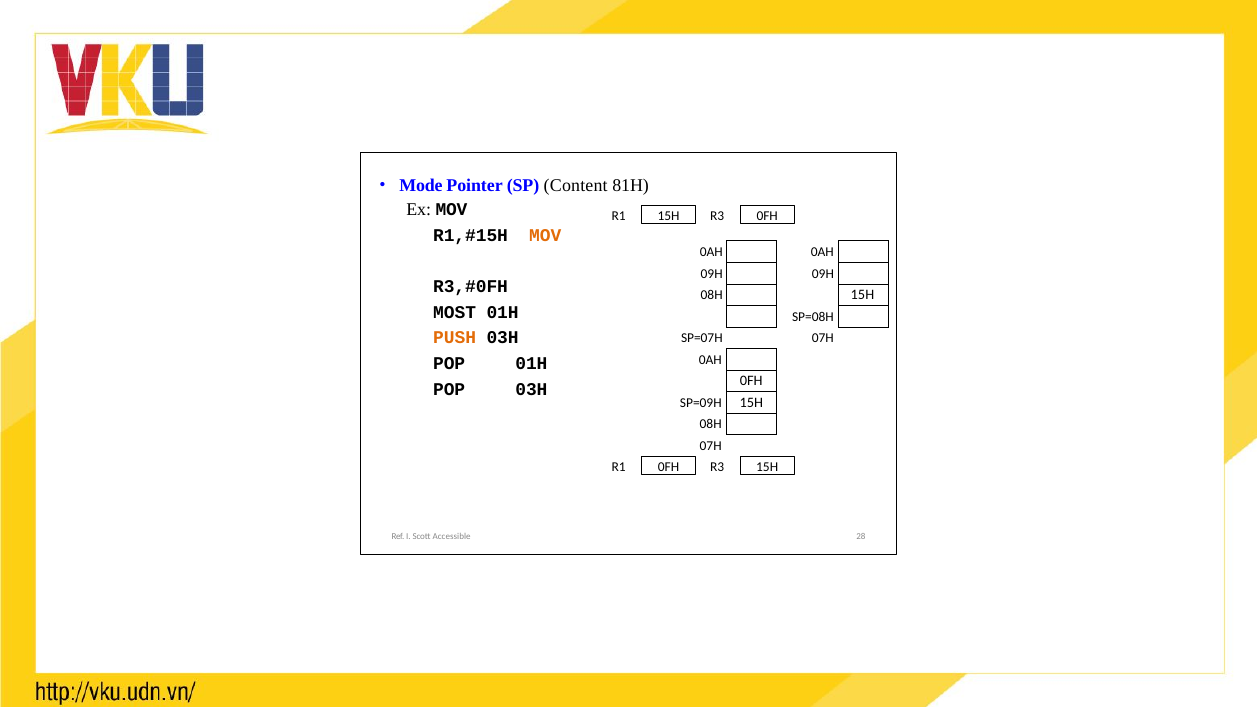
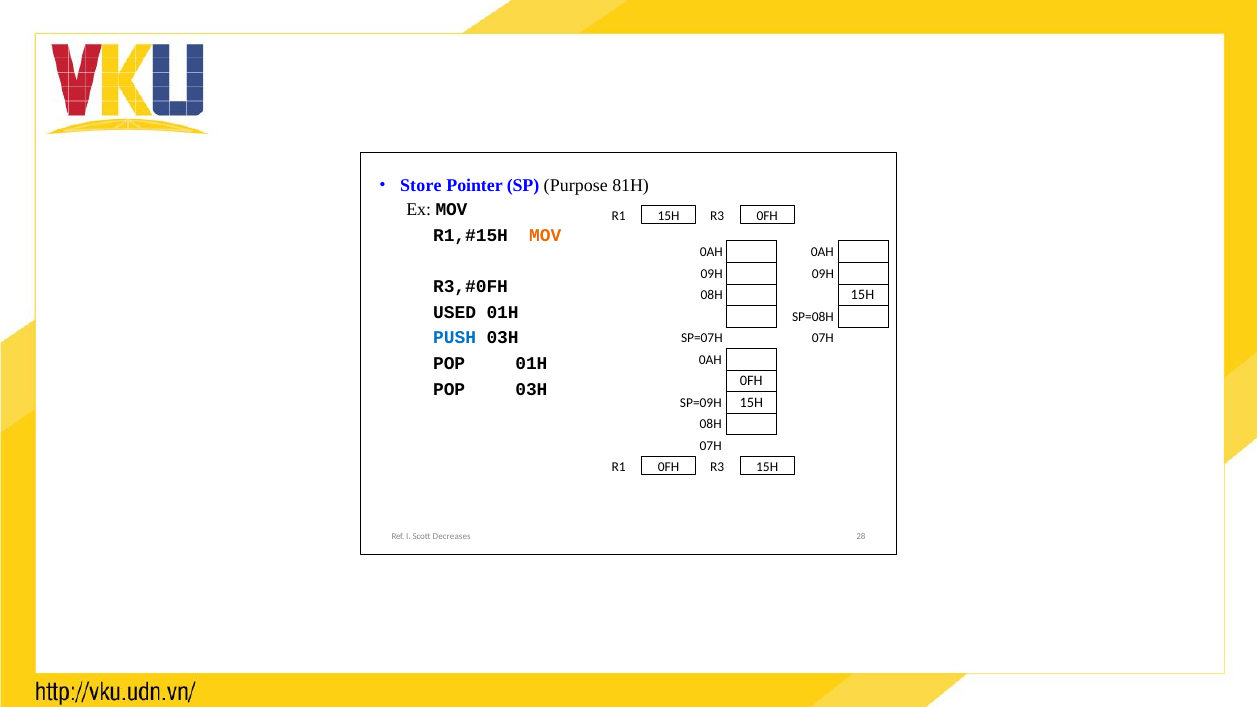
Mode: Mode -> Store
Content: Content -> Purpose
MOST: MOST -> USED
PUSH colour: orange -> blue
Accessible: Accessible -> Decreases
